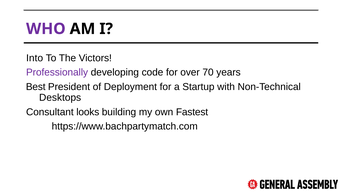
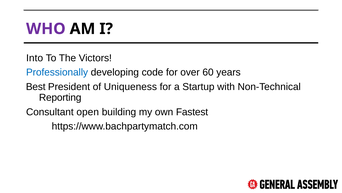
Professionally colour: purple -> blue
70: 70 -> 60
Deployment: Deployment -> Uniqueness
Desktops: Desktops -> Reporting
looks: looks -> open
